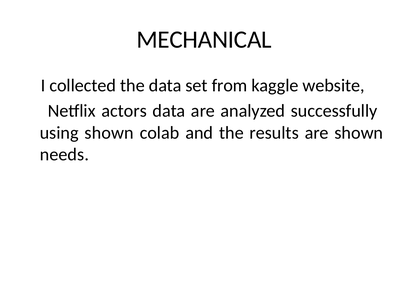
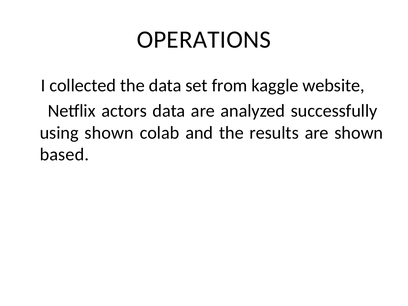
MECHANICAL: MECHANICAL -> OPERATIONS
needs: needs -> based
